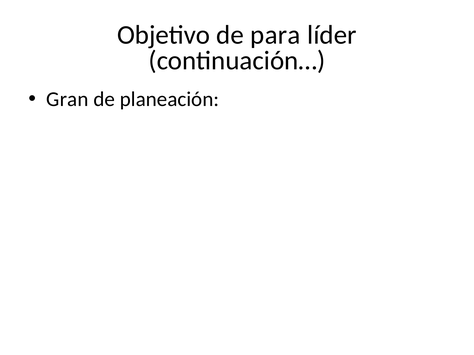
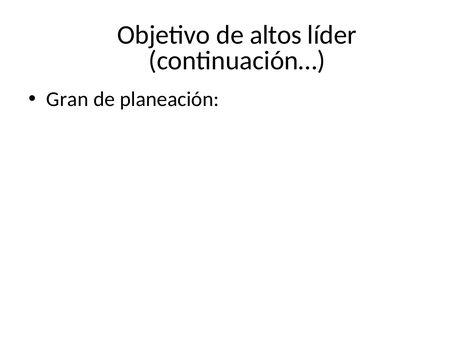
para: para -> altos
